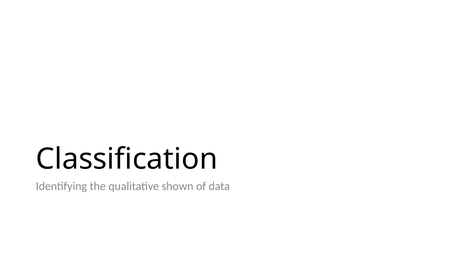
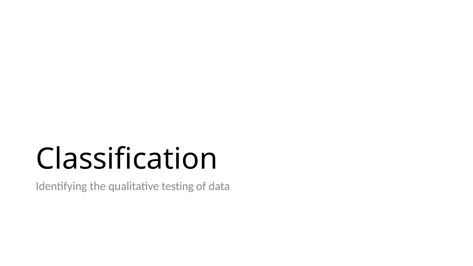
shown: shown -> testing
